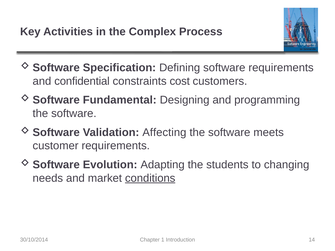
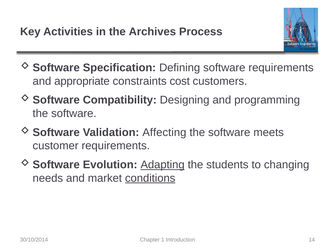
Complex: Complex -> Archives
confidential: confidential -> appropriate
Fundamental: Fundamental -> Compatibility
Adapting underline: none -> present
